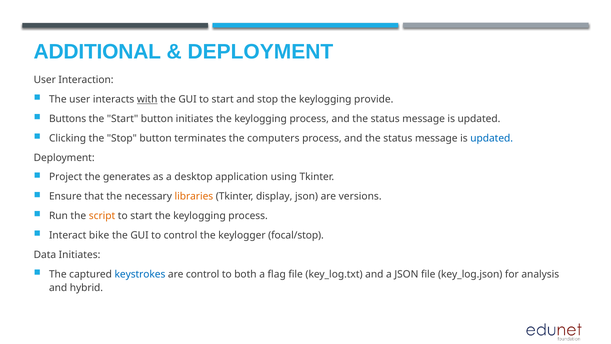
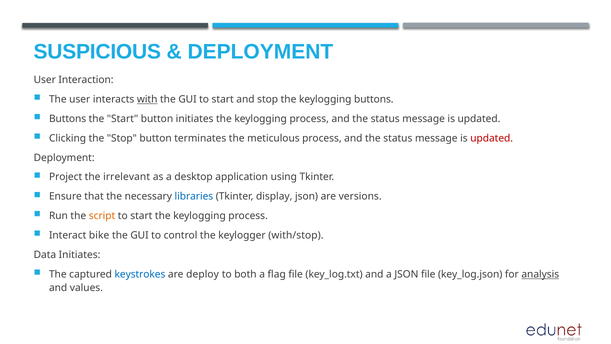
ADDITIONAL: ADDITIONAL -> SUSPICIOUS
keylogging provide: provide -> buttons
computers: computers -> meticulous
updated at (492, 138) colour: blue -> red
generates: generates -> irrelevant
libraries colour: orange -> blue
focal/stop: focal/stop -> with/stop
are control: control -> deploy
analysis underline: none -> present
hybrid: hybrid -> values
